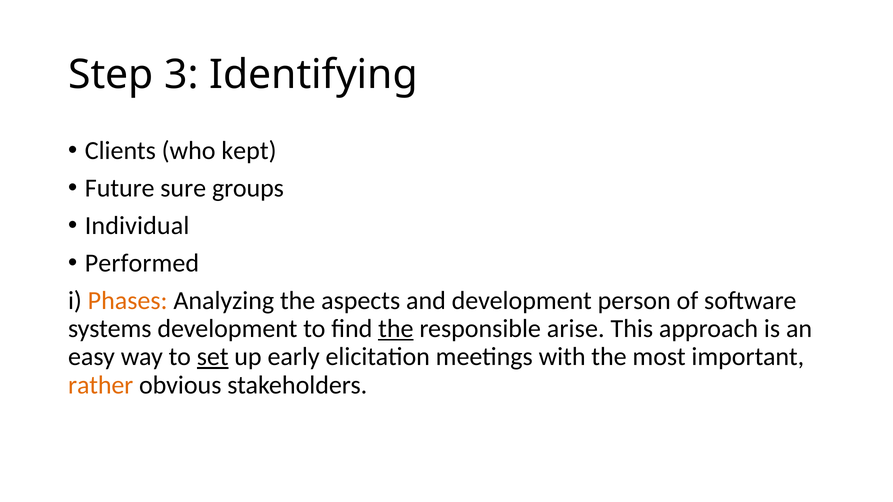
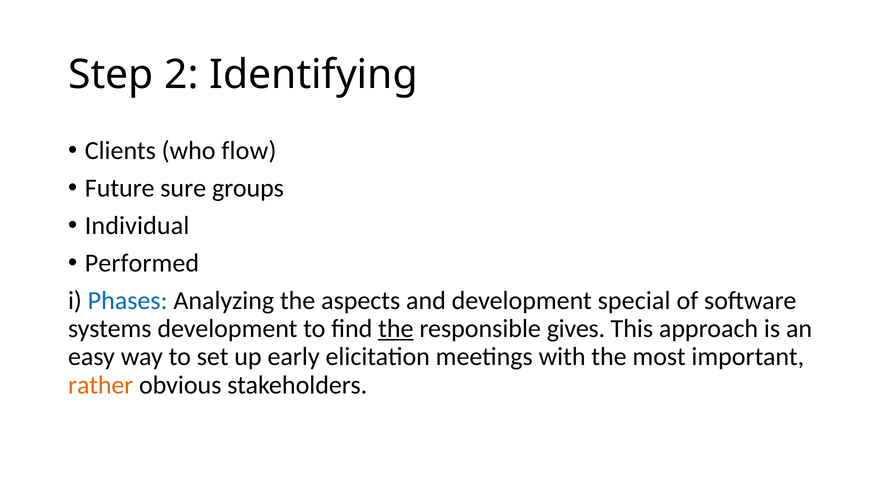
3: 3 -> 2
kept: kept -> flow
Phases colour: orange -> blue
person: person -> special
arise: arise -> gives
set underline: present -> none
